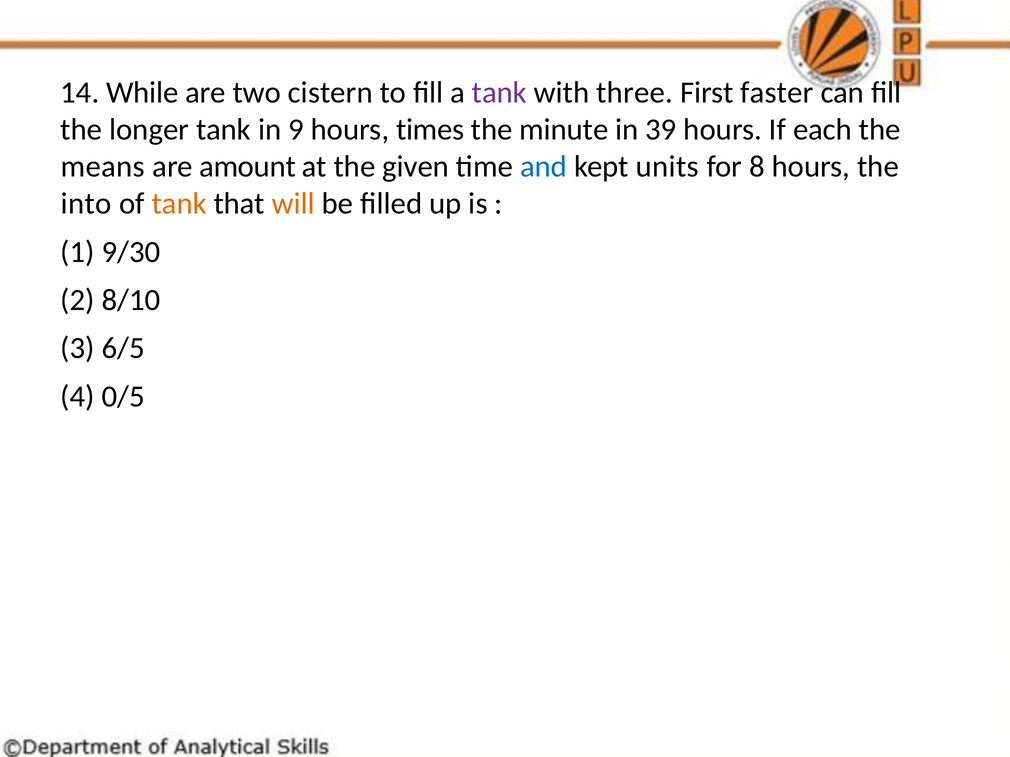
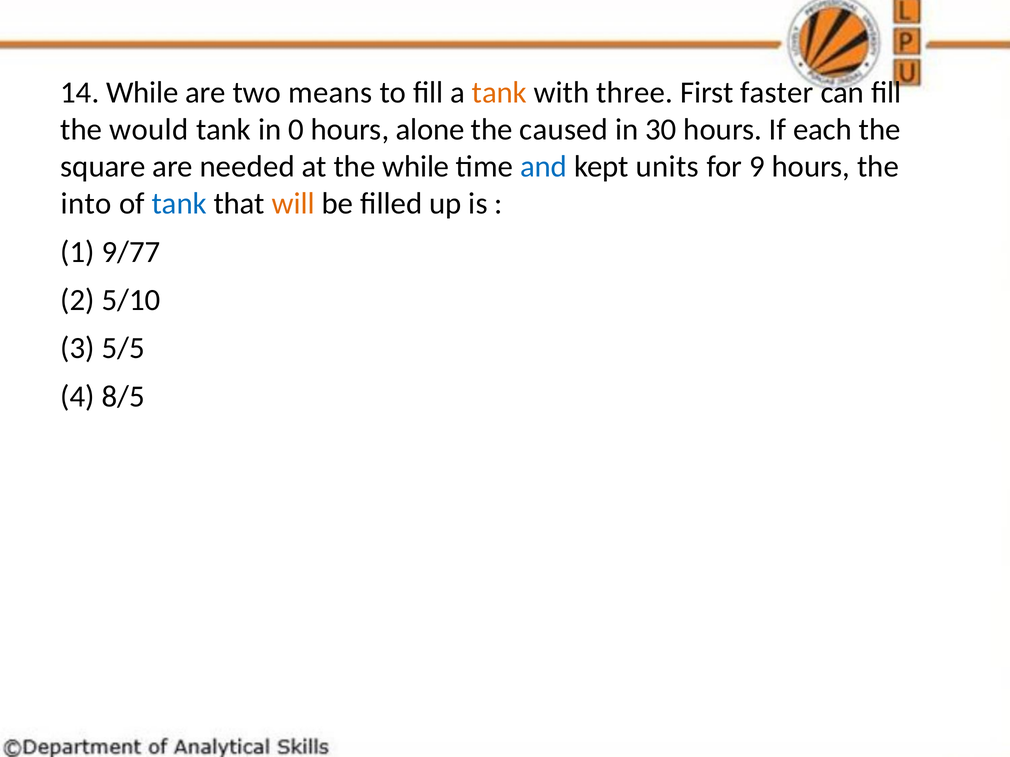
cistern: cistern -> means
tank at (499, 93) colour: purple -> orange
longer: longer -> would
9: 9 -> 0
times: times -> alone
minute: minute -> caused
39: 39 -> 30
means: means -> square
amount: amount -> needed
the given: given -> while
8: 8 -> 9
tank at (179, 204) colour: orange -> blue
9/30: 9/30 -> 9/77
8/10: 8/10 -> 5/10
6/5: 6/5 -> 5/5
0/5: 0/5 -> 8/5
